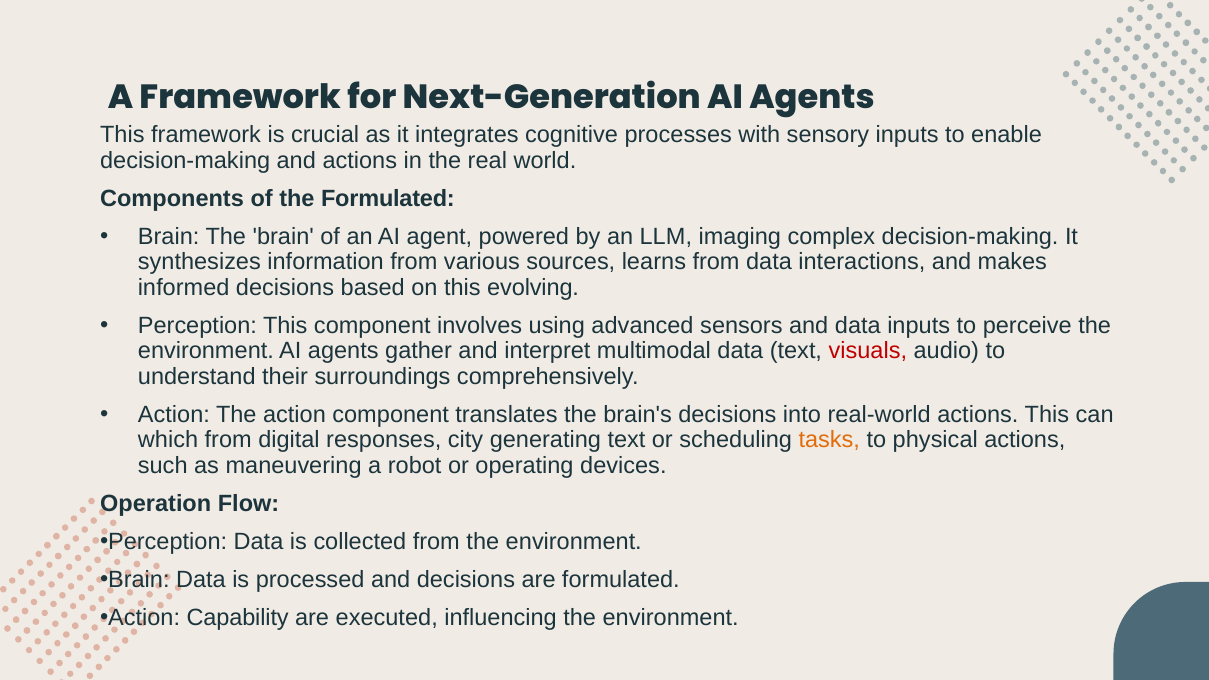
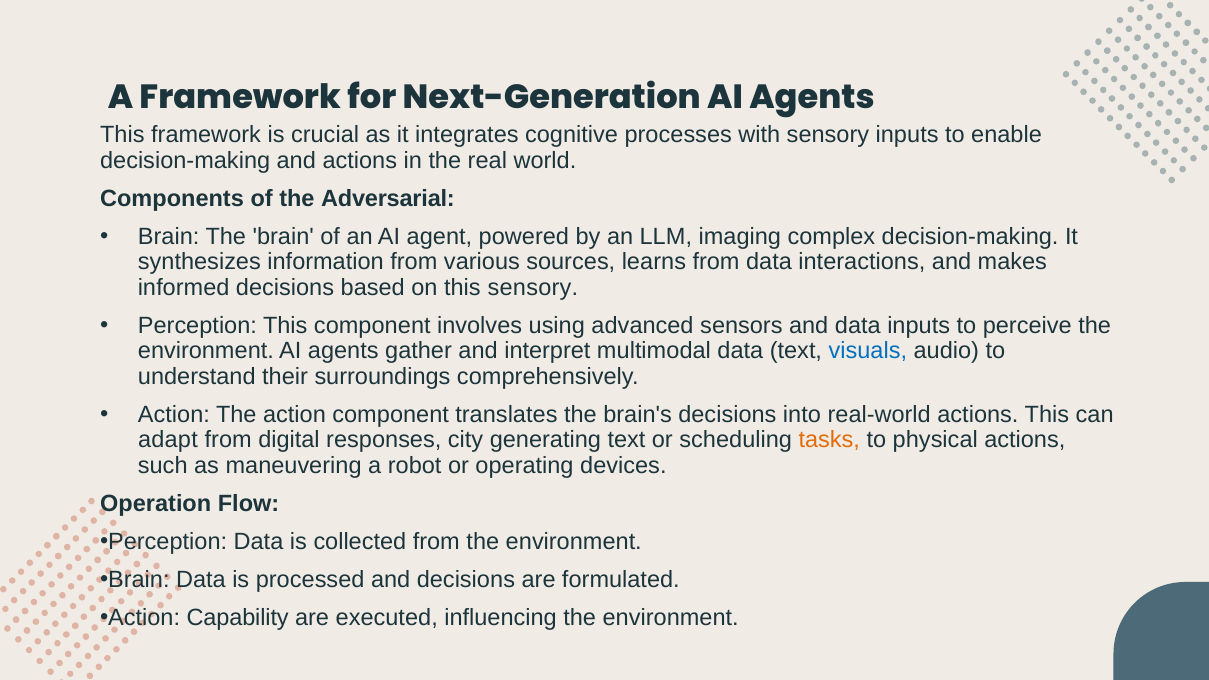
the Formulated: Formulated -> Adversarial
this evolving: evolving -> sensory
visuals colour: red -> blue
which: which -> adapt
